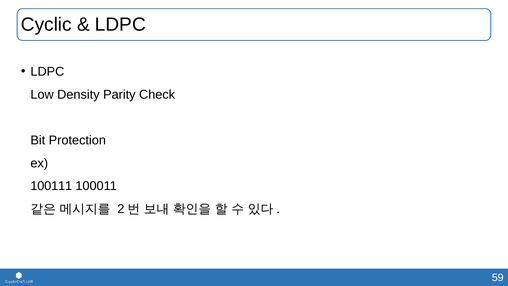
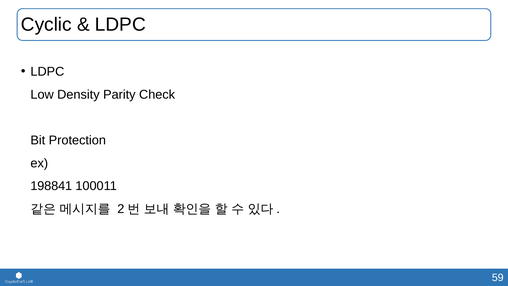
100111: 100111 -> 198841
